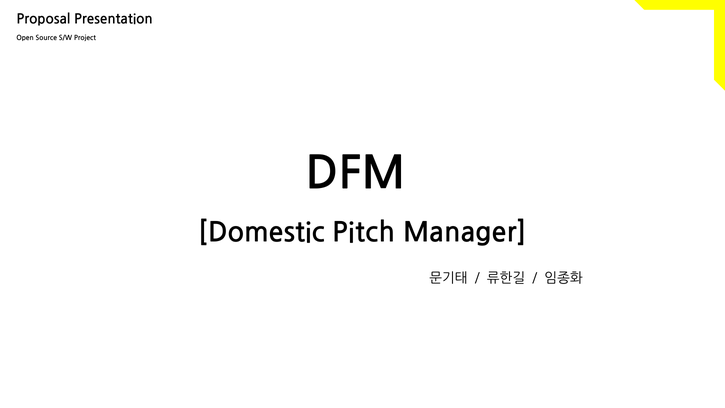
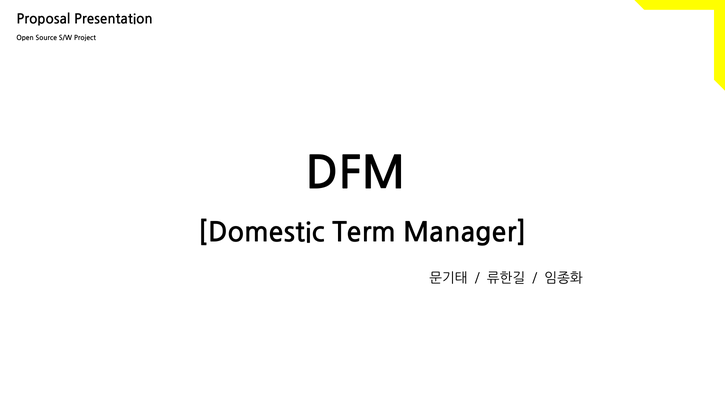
Pitch: Pitch -> Term
